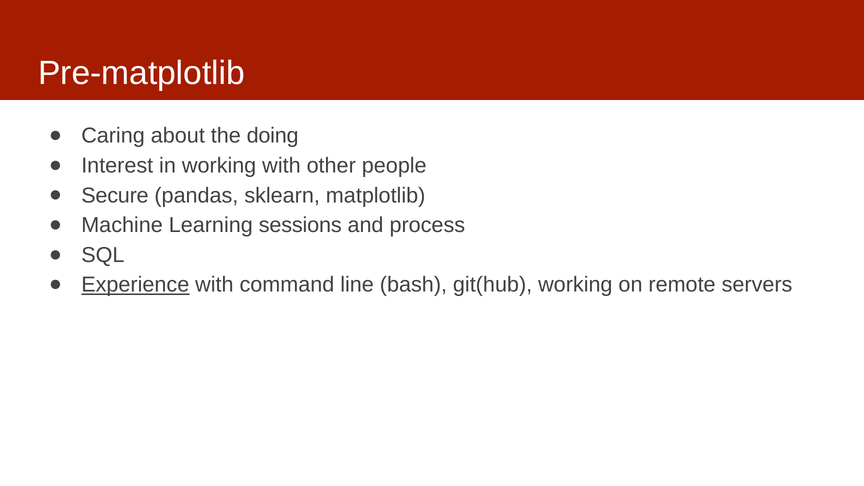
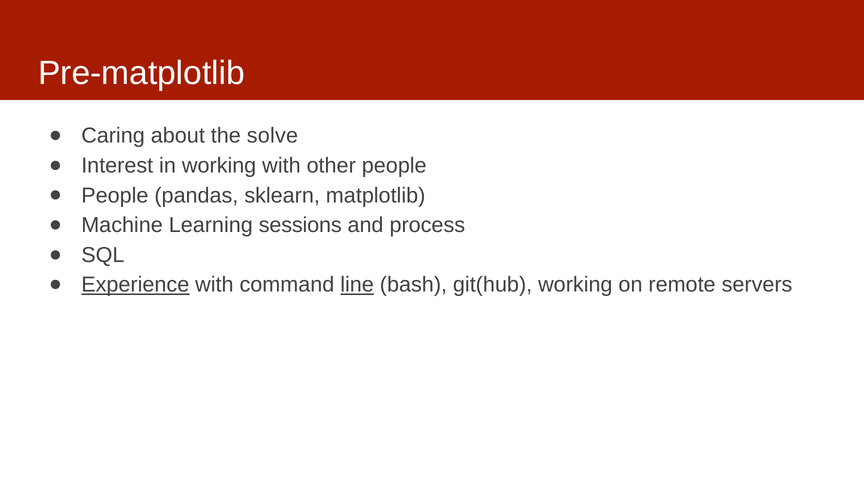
doing: doing -> solve
Secure at (115, 195): Secure -> People
line underline: none -> present
